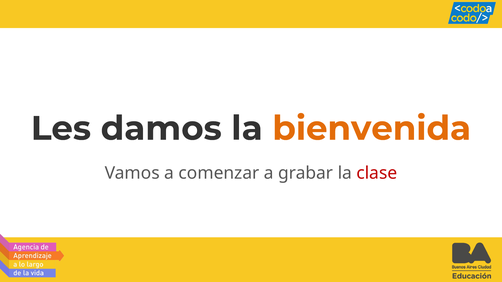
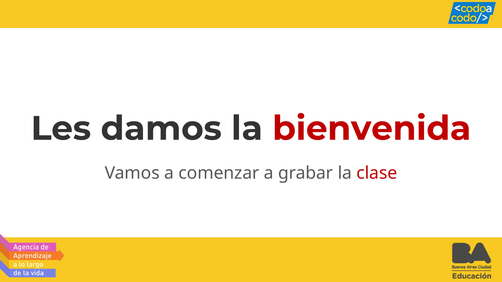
bienvenida colour: orange -> red
